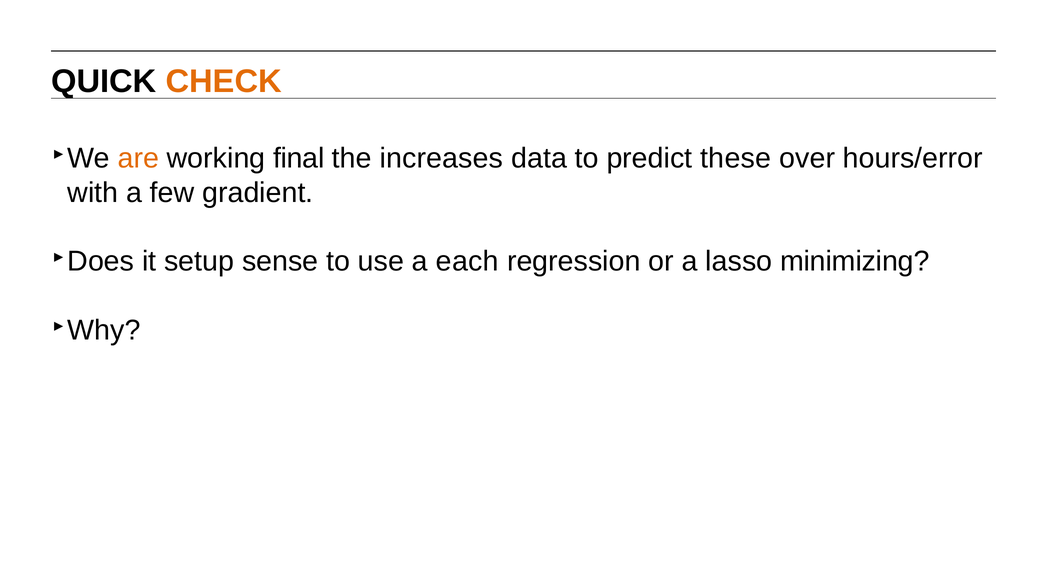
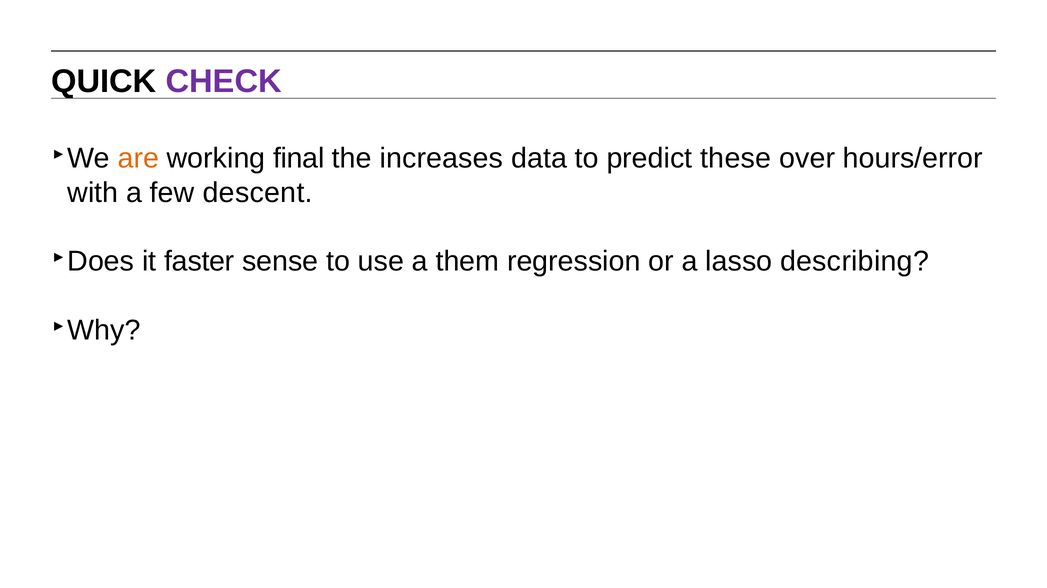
CHECK colour: orange -> purple
gradient: gradient -> descent
setup: setup -> faster
each: each -> them
minimizing: minimizing -> describing
